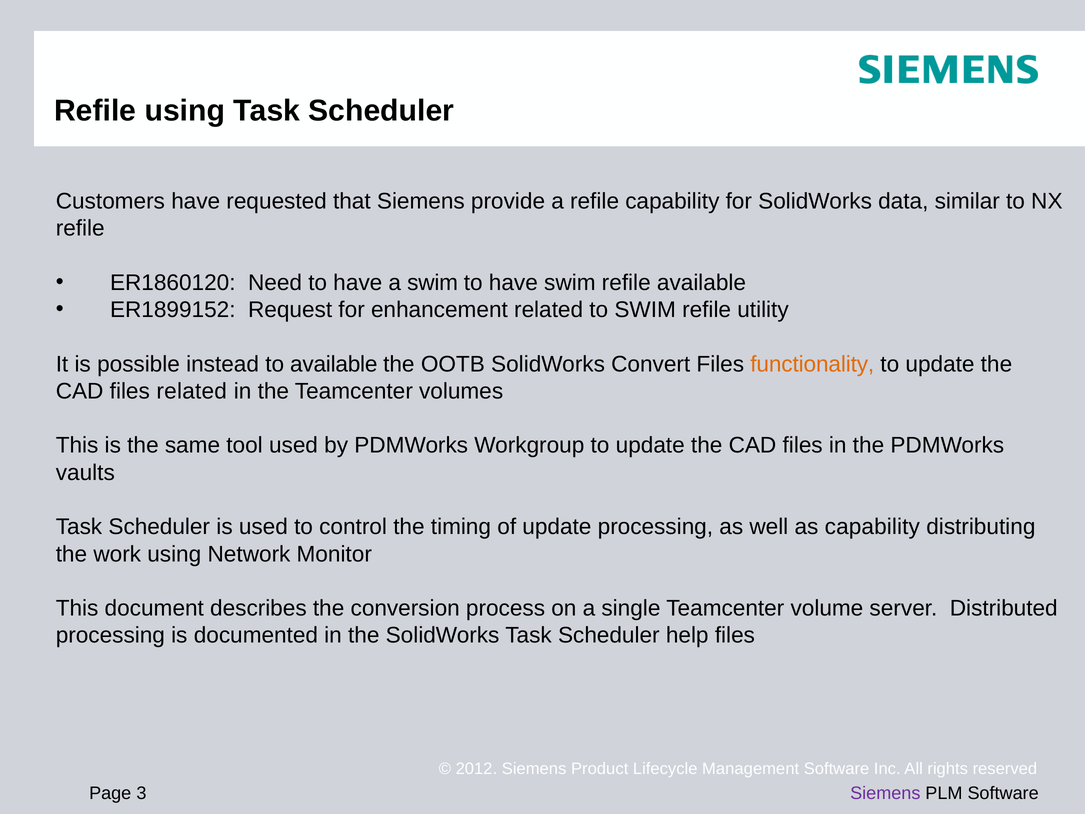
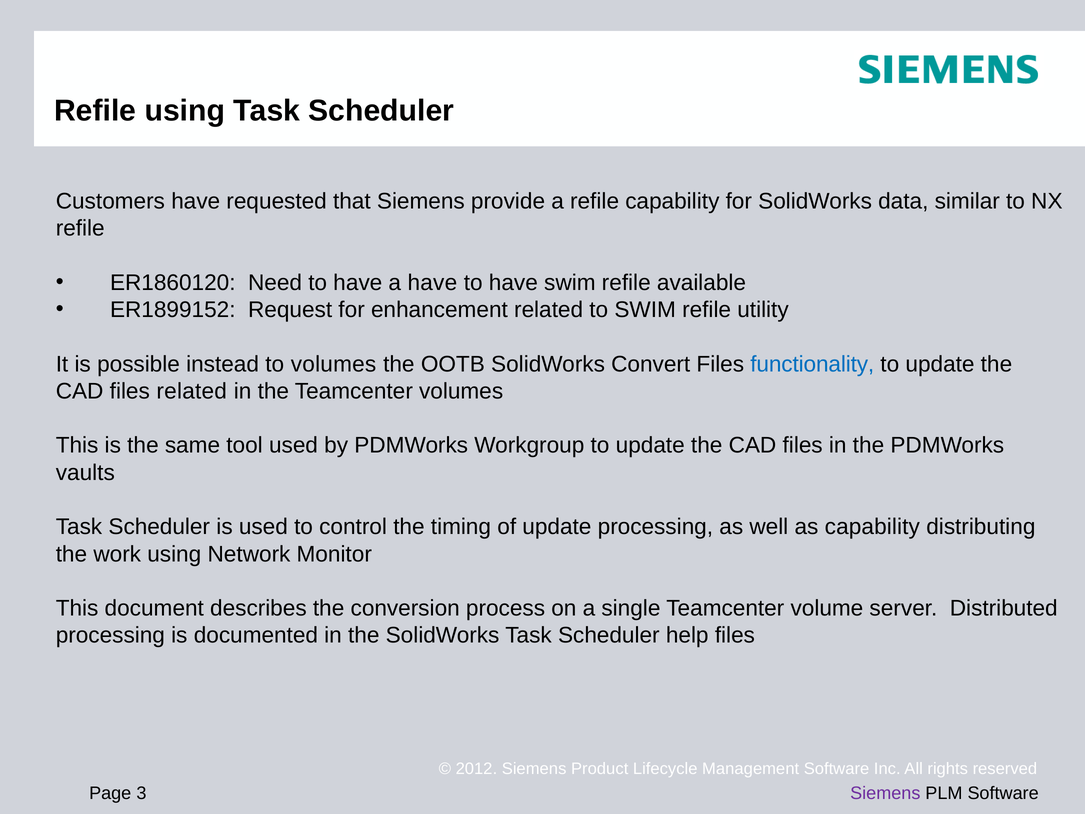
a swim: swim -> have
to available: available -> volumes
functionality colour: orange -> blue
